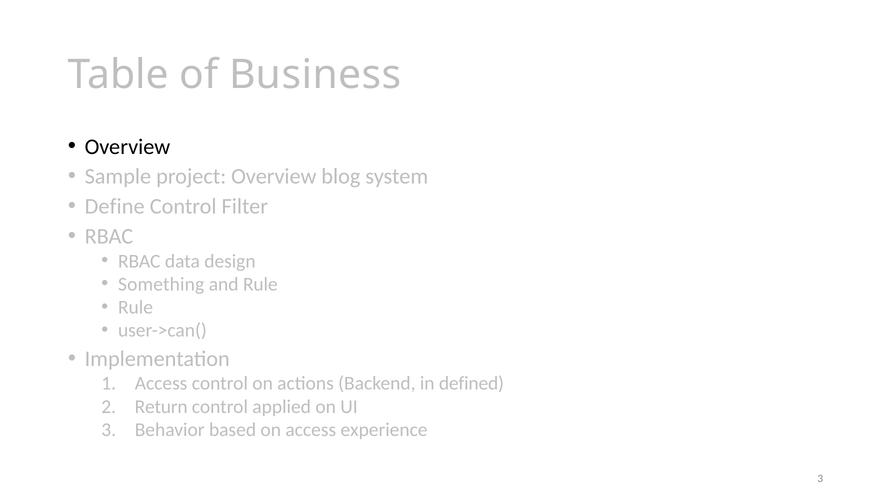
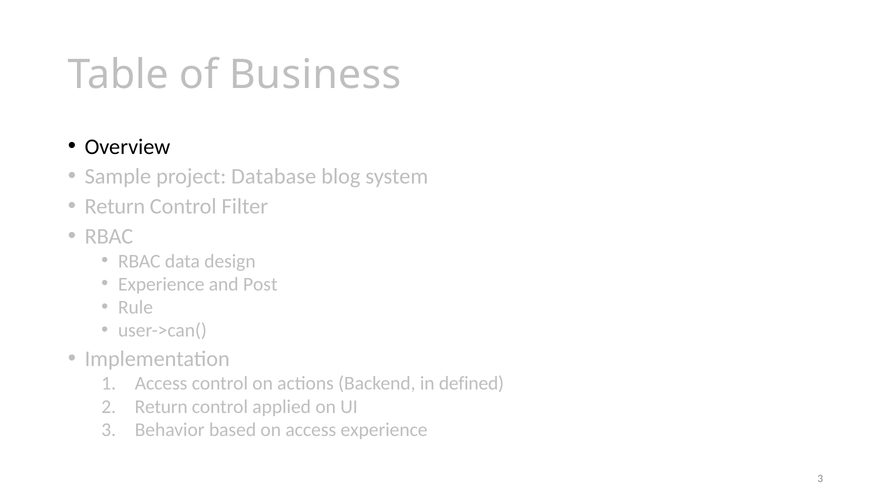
project Overview: Overview -> Database
Define at (115, 207): Define -> Return
Something at (161, 284): Something -> Experience
and Rule: Rule -> Post
